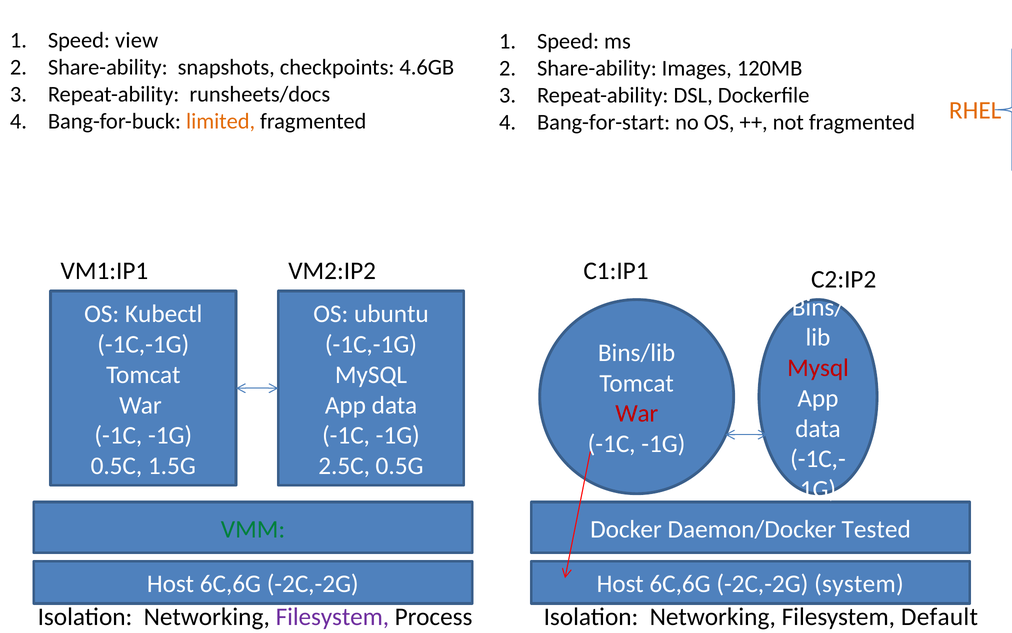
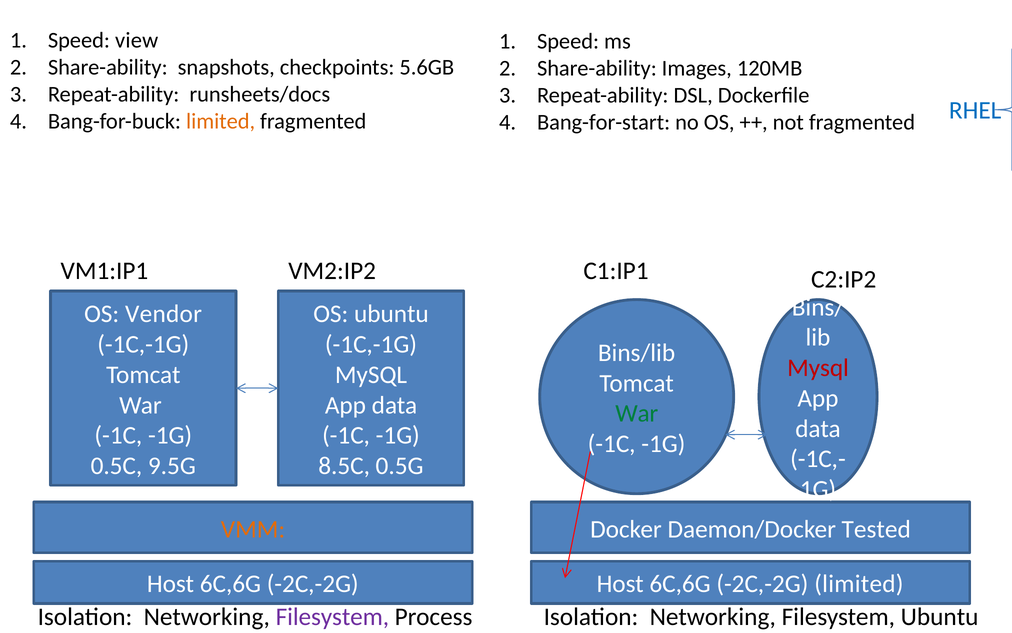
4.6GB: 4.6GB -> 5.6GB
RHEL colour: orange -> blue
Kubectl: Kubectl -> Vendor
War at (637, 413) colour: red -> green
1.5G: 1.5G -> 9.5G
2.5C: 2.5C -> 8.5C
VMM colour: green -> orange
-2C,-2G system: system -> limited
Filesystem Default: Default -> Ubuntu
